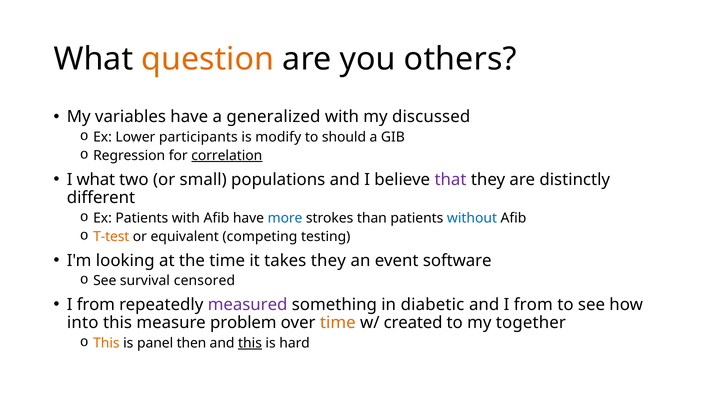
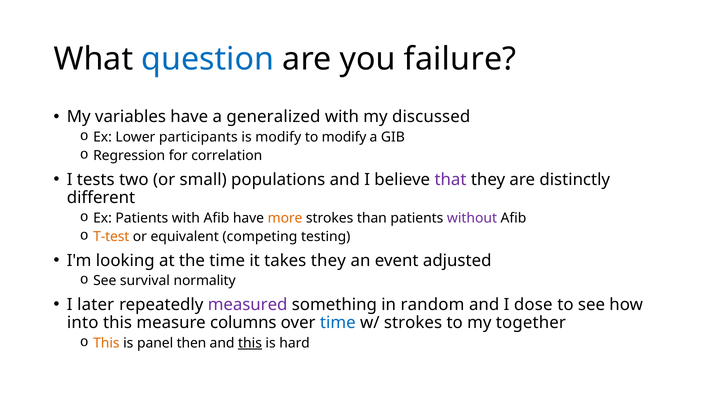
question colour: orange -> blue
others: others -> failure
to should: should -> modify
correlation underline: present -> none
I what: what -> tests
more colour: blue -> orange
without colour: blue -> purple
software: software -> adjusted
censored: censored -> normality
from at (96, 305): from -> later
diabetic: diabetic -> random
and I from: from -> dose
problem: problem -> columns
time at (338, 323) colour: orange -> blue
w/ created: created -> strokes
